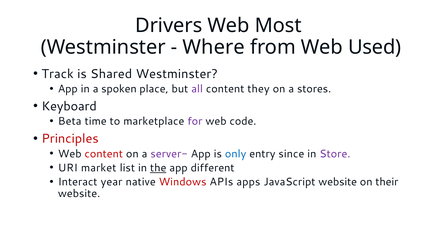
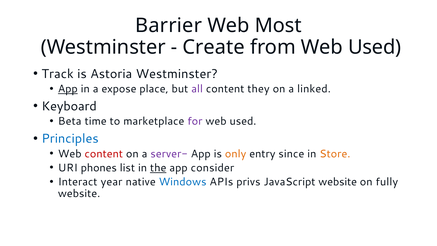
Drivers: Drivers -> Barrier
Where: Where -> Create
Shared: Shared -> Astoria
App at (68, 89) underline: none -> present
spoken: spoken -> expose
stores: stores -> linked
code at (243, 121): code -> used
Principles colour: red -> blue
only colour: blue -> orange
Store colour: purple -> orange
market: market -> phones
different: different -> consider
Windows colour: red -> blue
apps: apps -> privs
their: their -> fully
